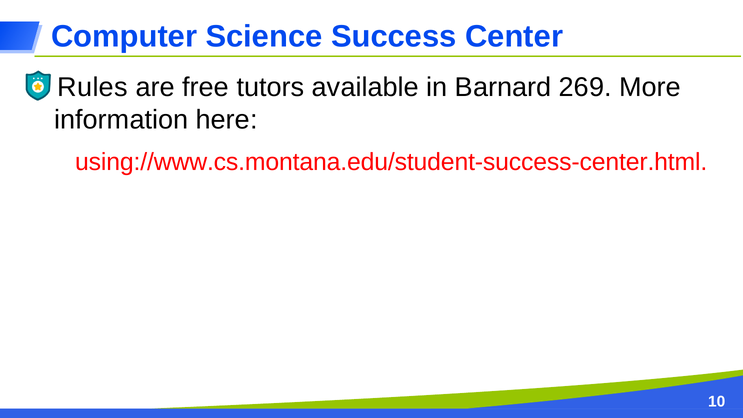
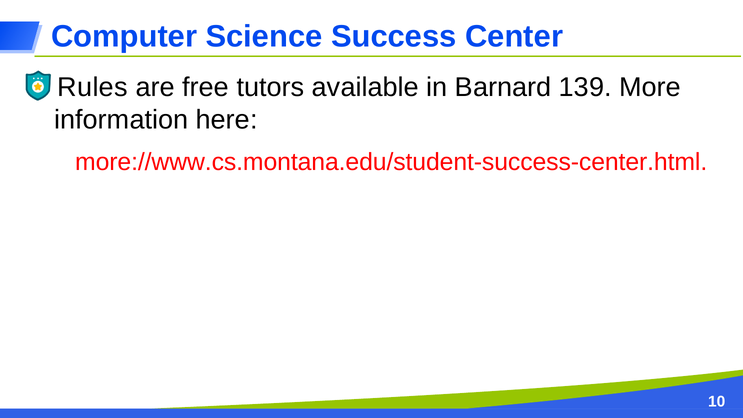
269: 269 -> 139
using://www.cs.montana.edu/student-success-center.html: using://www.cs.montana.edu/student-success-center.html -> more://www.cs.montana.edu/student-success-center.html
